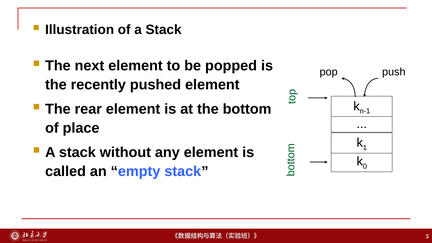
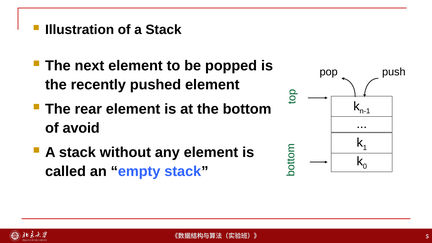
place: place -> avoid
